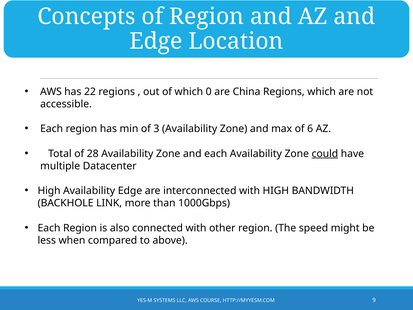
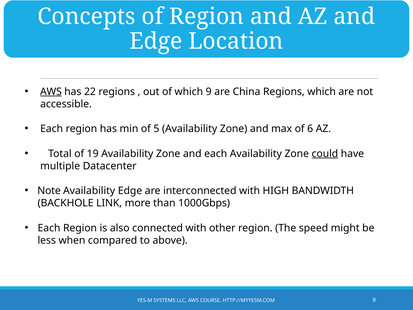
AWS at (51, 92) underline: none -> present
which 0: 0 -> 9
3: 3 -> 5
28: 28 -> 19
High at (49, 191): High -> Note
